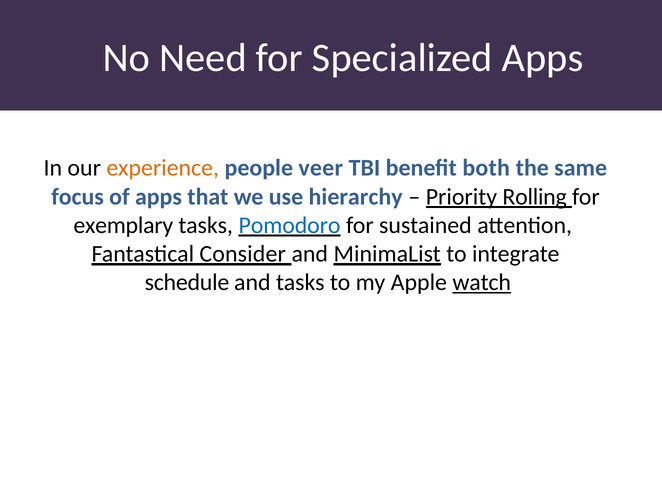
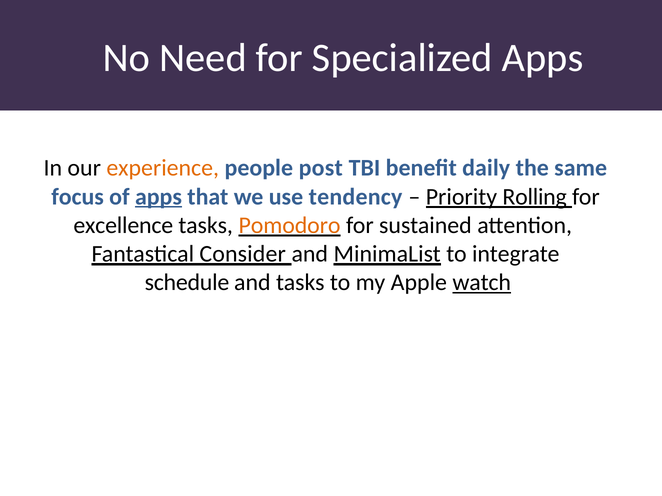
veer: veer -> post
both: both -> daily
apps at (158, 197) underline: none -> present
hierarchy: hierarchy -> tendency
exemplary: exemplary -> excellence
Pomodoro colour: blue -> orange
